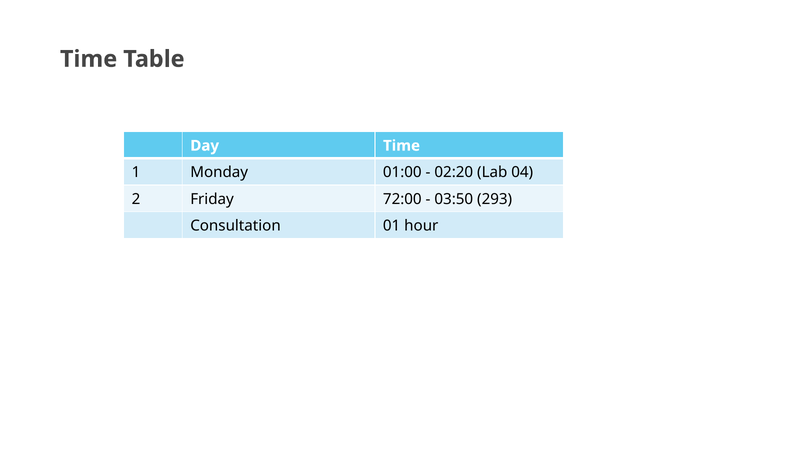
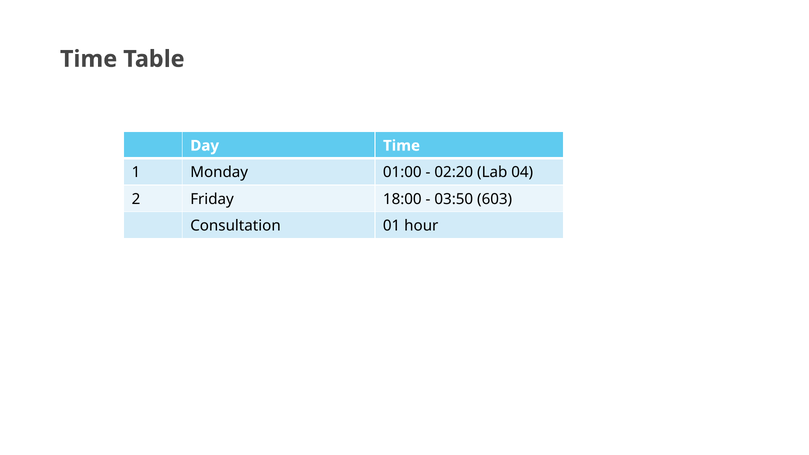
72:00: 72:00 -> 18:00
293: 293 -> 603
